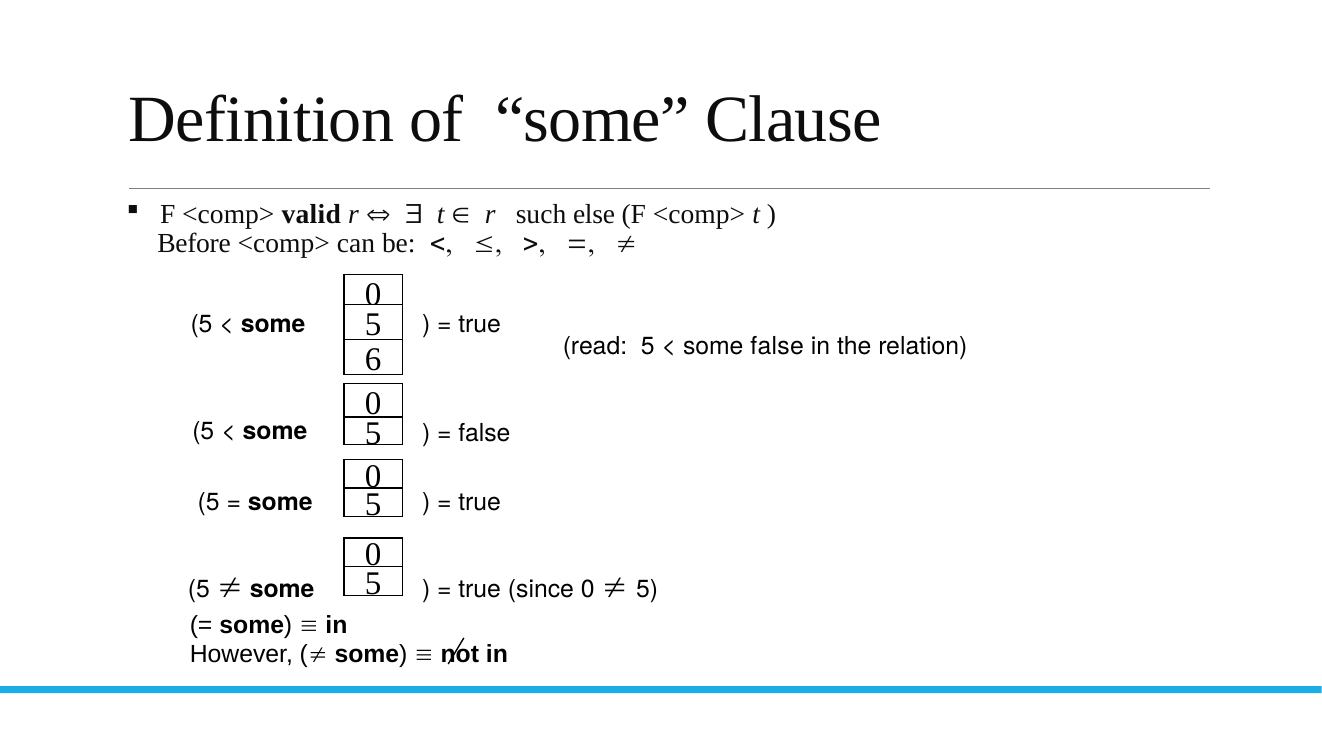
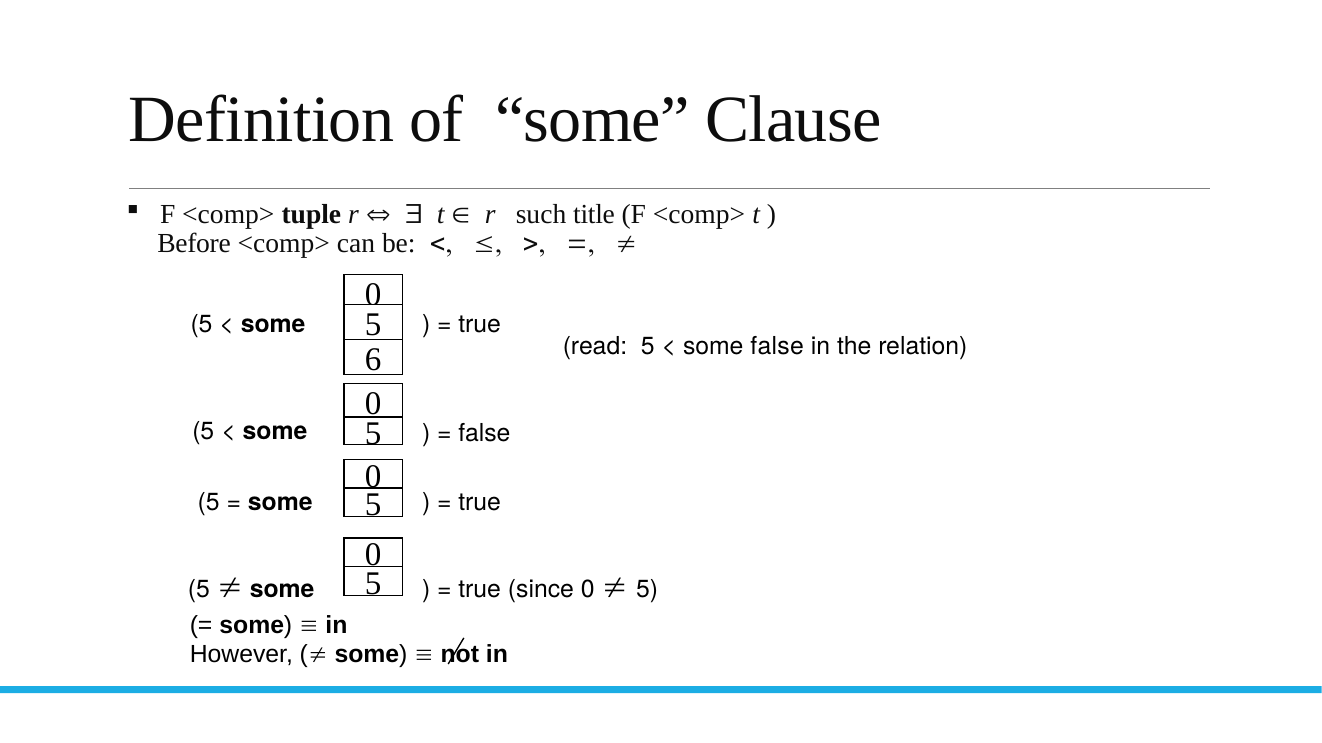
valid: valid -> tuple
else: else -> title
